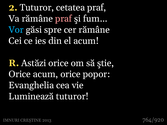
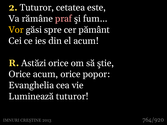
cetatea praf: praf -> este
Vor colour: light blue -> yellow
cer rămâne: rămâne -> pământ
